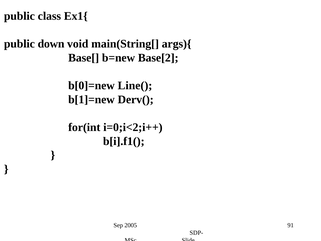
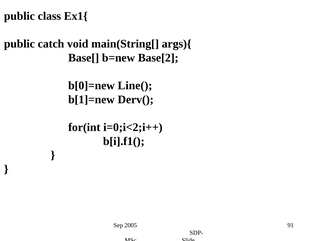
down: down -> catch
